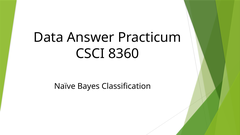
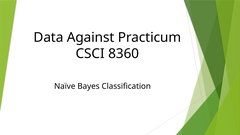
Answer: Answer -> Against
